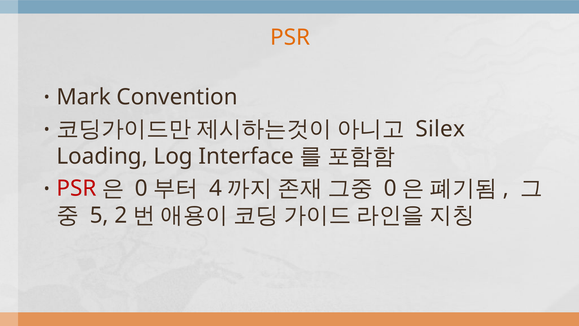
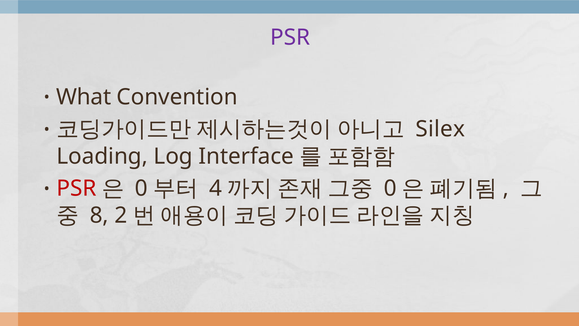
PSR at (290, 37) colour: orange -> purple
Mark: Mark -> What
5: 5 -> 8
